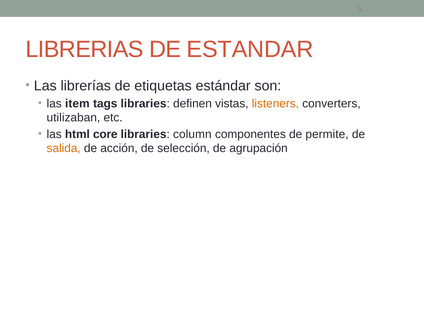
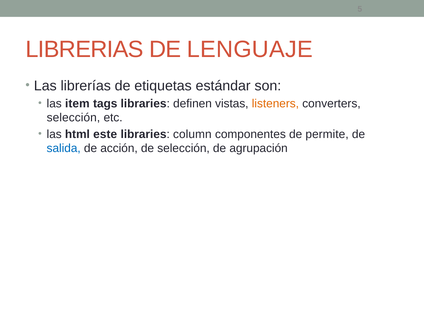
ESTANDAR: ESTANDAR -> LENGUAJE
utilizaban at (73, 118): utilizaban -> selección
core: core -> este
salida colour: orange -> blue
